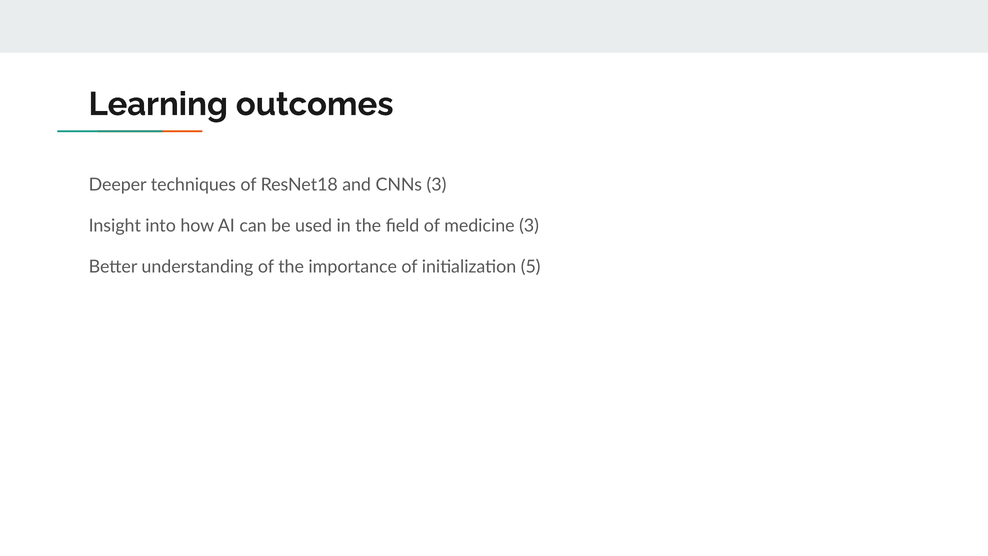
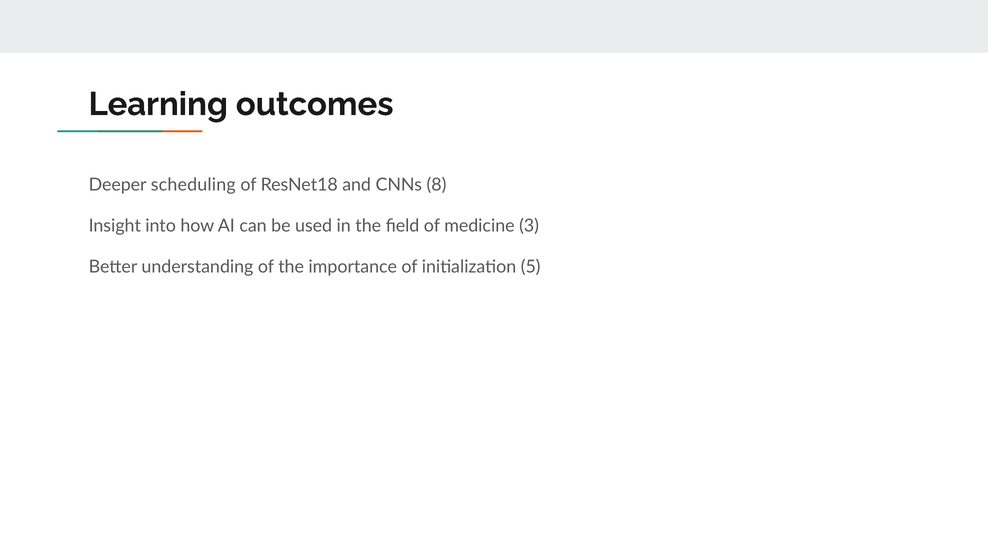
techniques: techniques -> scheduling
CNNs 3: 3 -> 8
